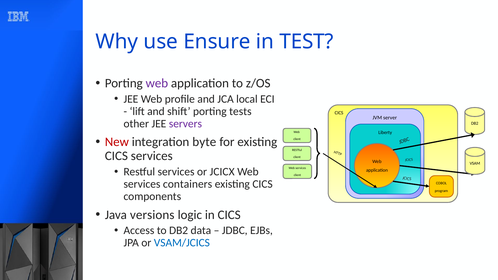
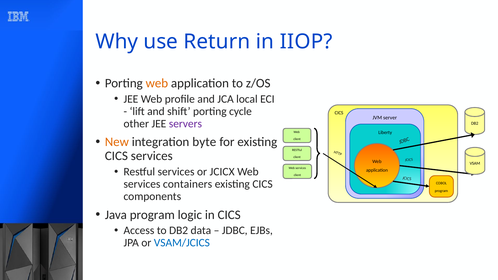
Ensure: Ensure -> Return
TEST: TEST -> IIOP
web at (157, 83) colour: purple -> orange
tests: tests -> cycle
New colour: red -> orange
Java versions: versions -> program
